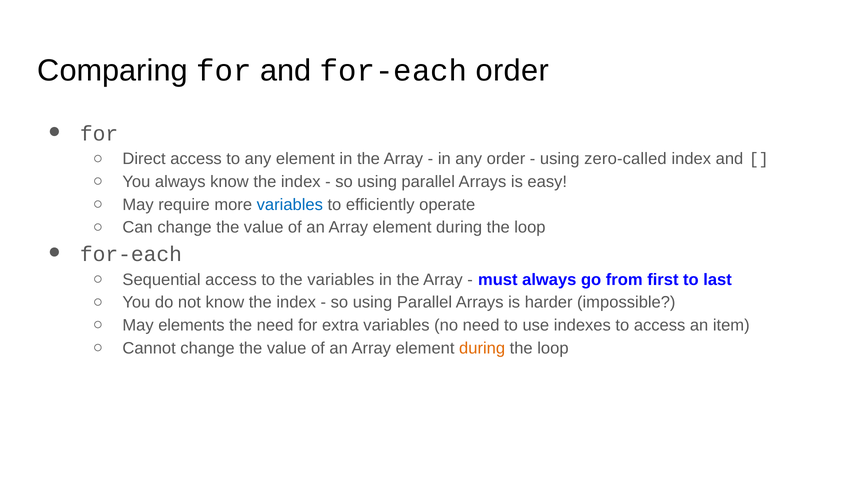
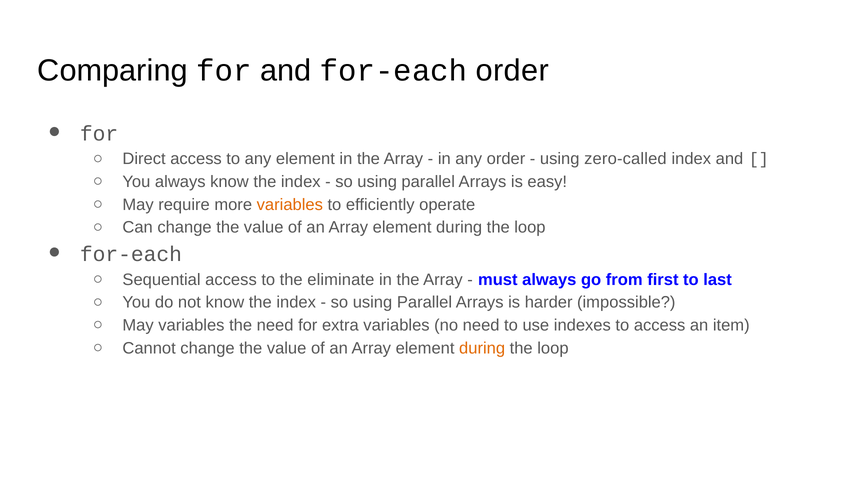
variables at (290, 205) colour: blue -> orange
the variables: variables -> eliminate
May elements: elements -> variables
